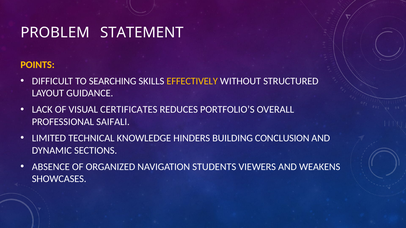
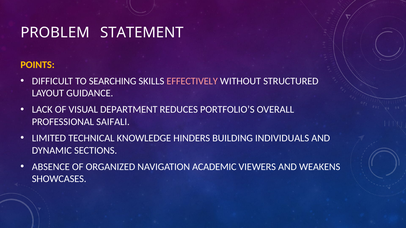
EFFECTIVELY colour: yellow -> pink
CERTIFICATES: CERTIFICATES -> DEPARTMENT
CONCLUSION: CONCLUSION -> INDIVIDUALS
STUDENTS: STUDENTS -> ACADEMIC
